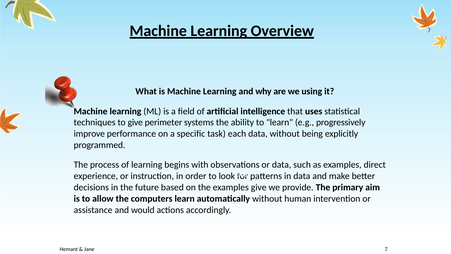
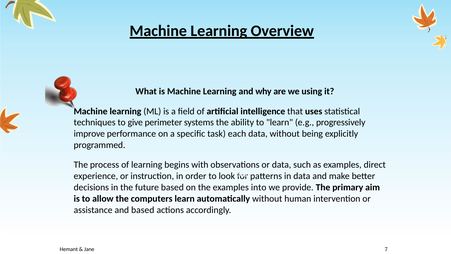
examples give: give -> into
and would: would -> based
